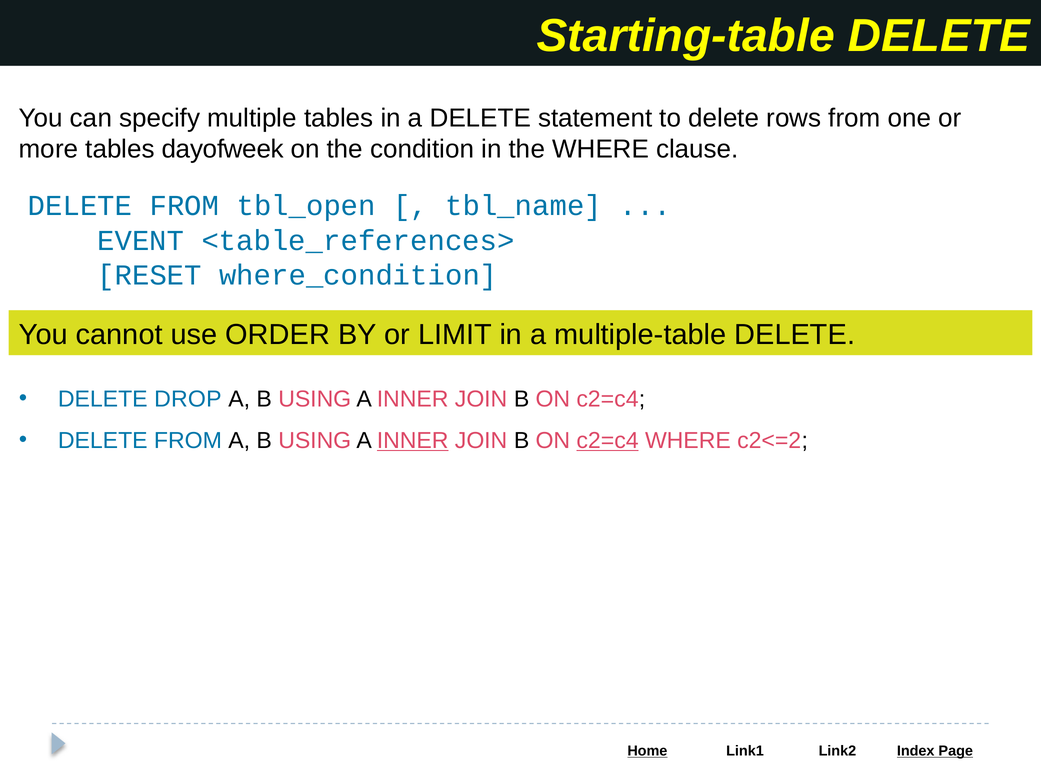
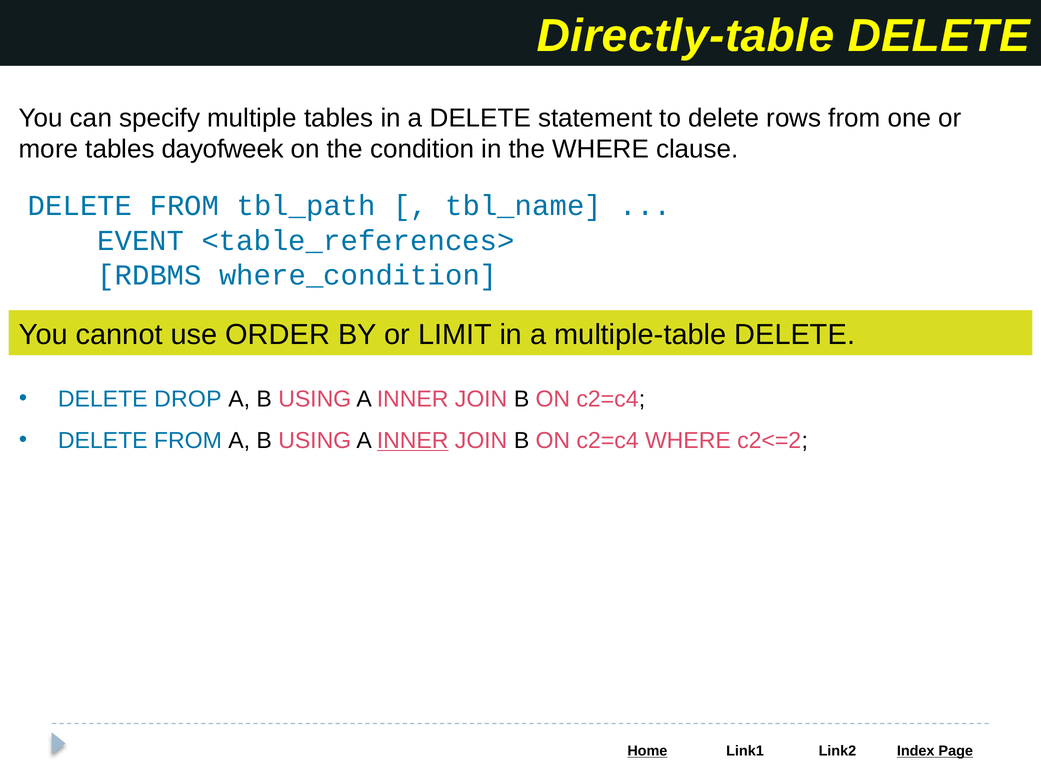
Starting-table: Starting-table -> Directly-table
tbl_open: tbl_open -> tbl_path
RESET: RESET -> RDBMS
c2=c4 at (608, 440) underline: present -> none
